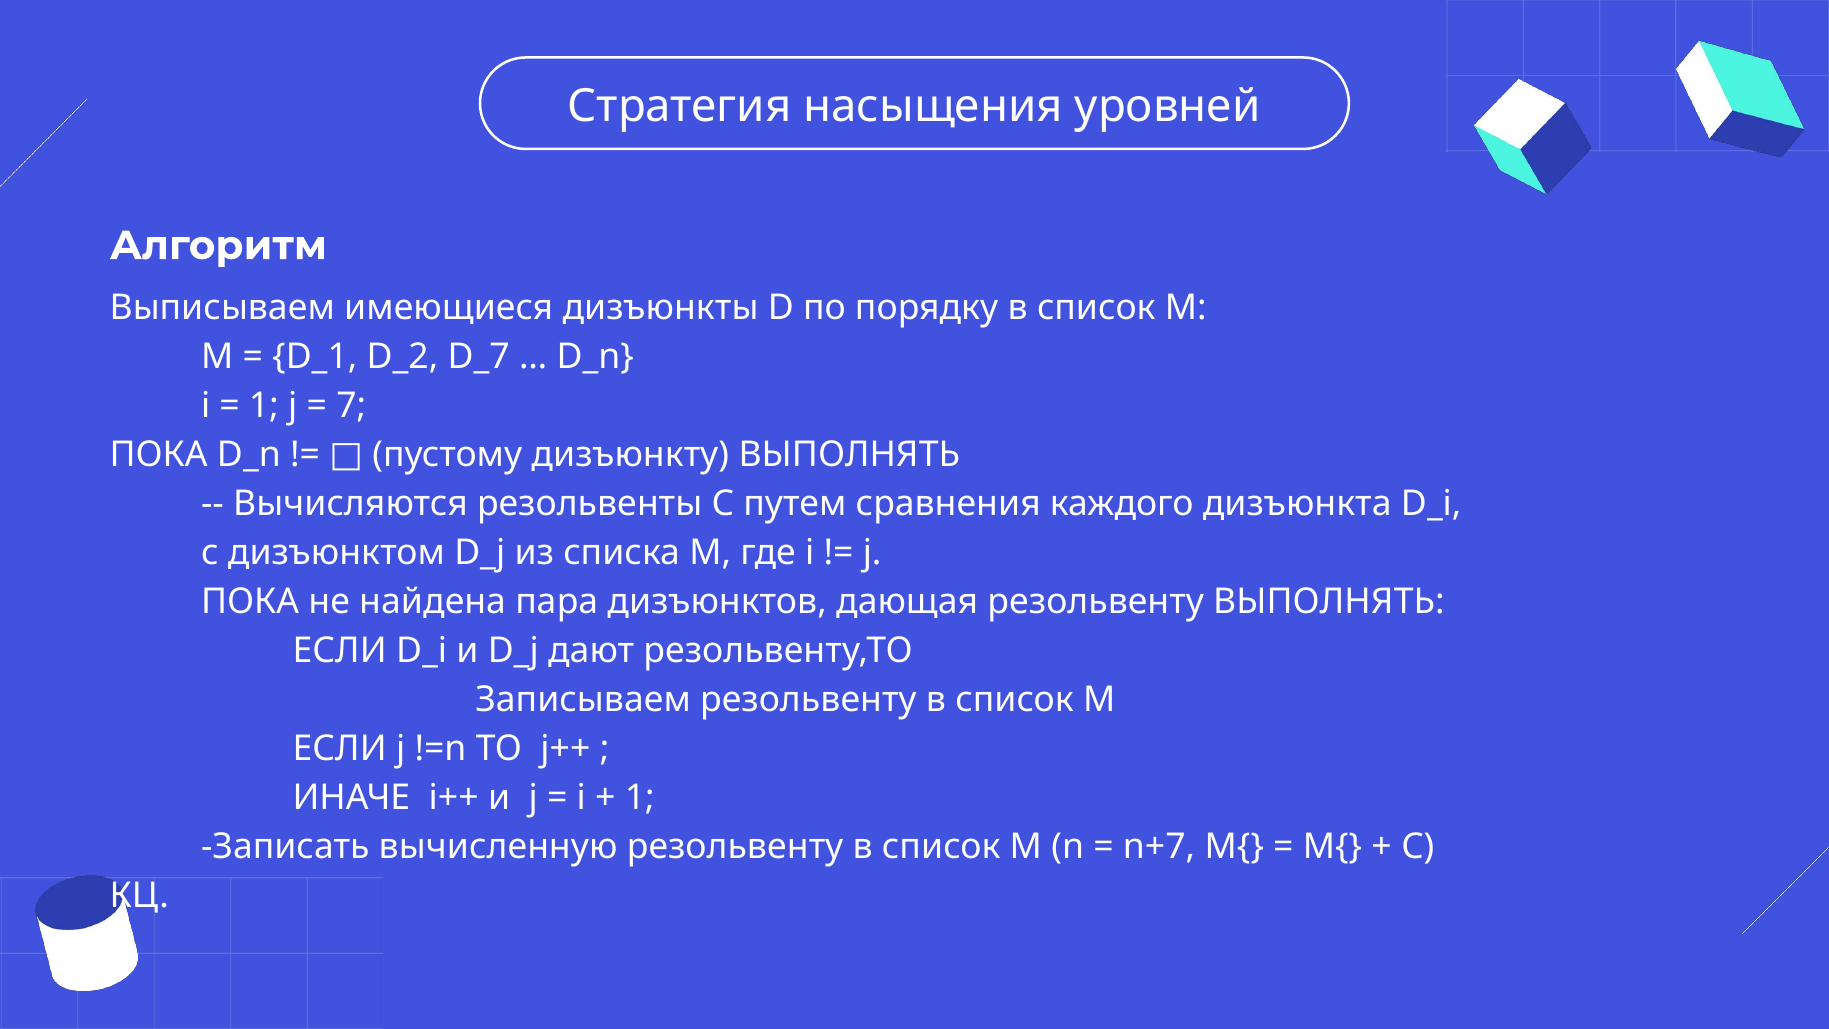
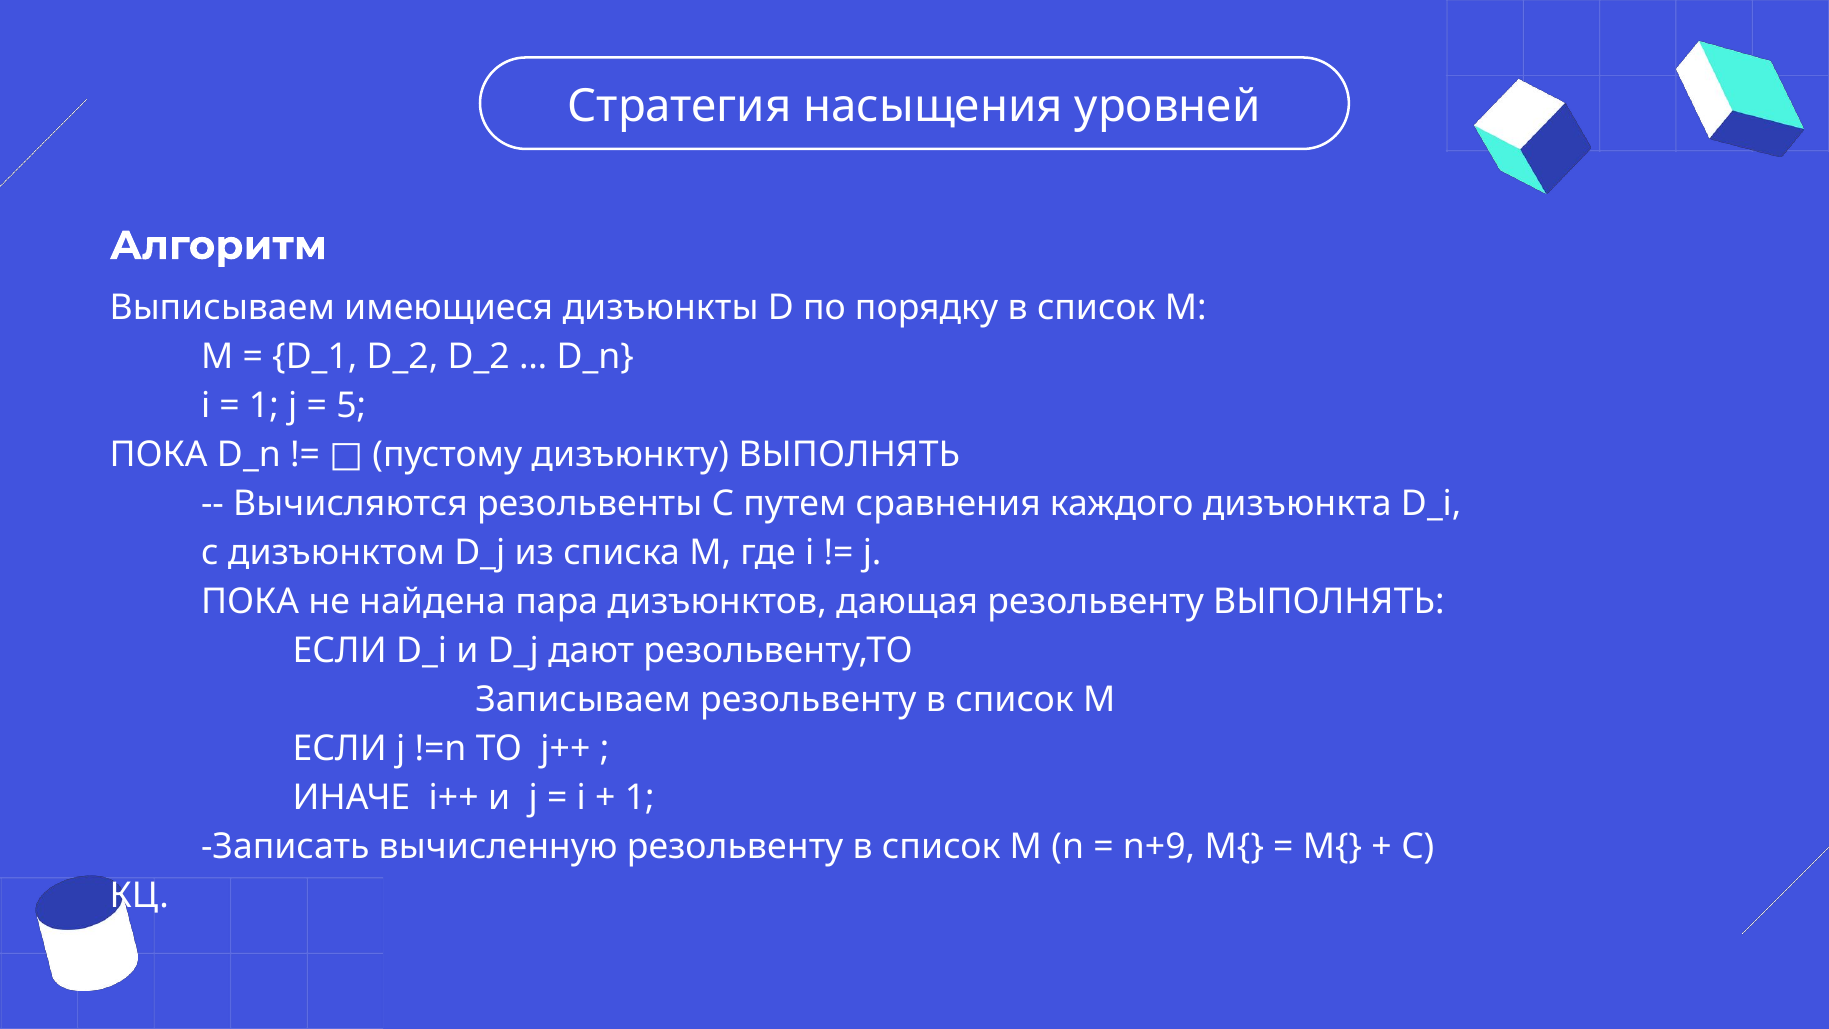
D_2 D_7: D_7 -> D_2
7: 7 -> 5
n+7: n+7 -> n+9
